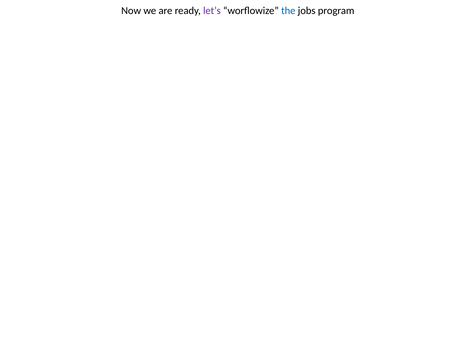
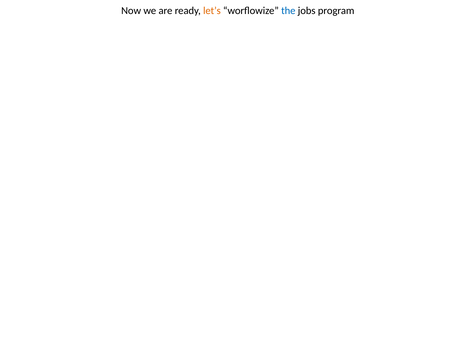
let’s colour: purple -> orange
